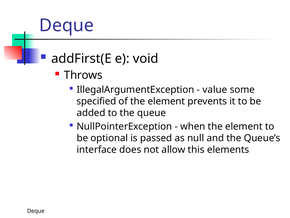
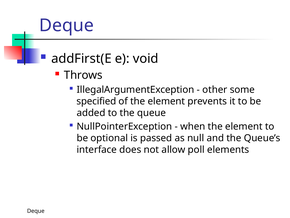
value: value -> other
this: this -> poll
